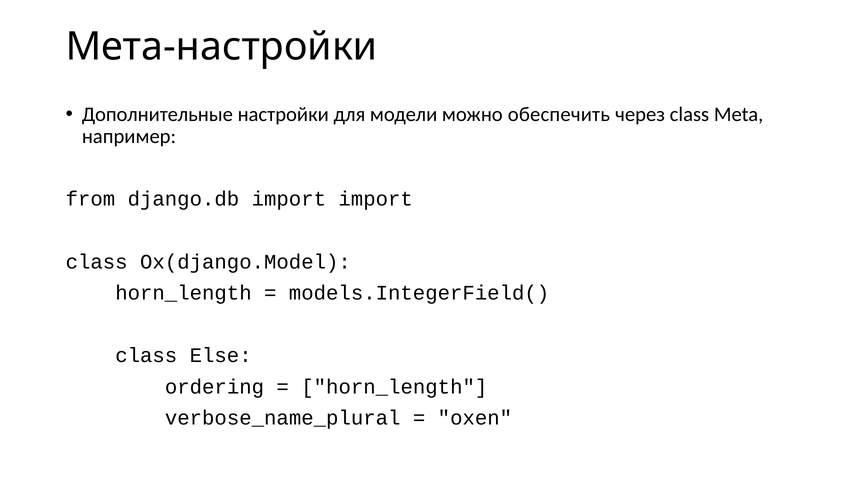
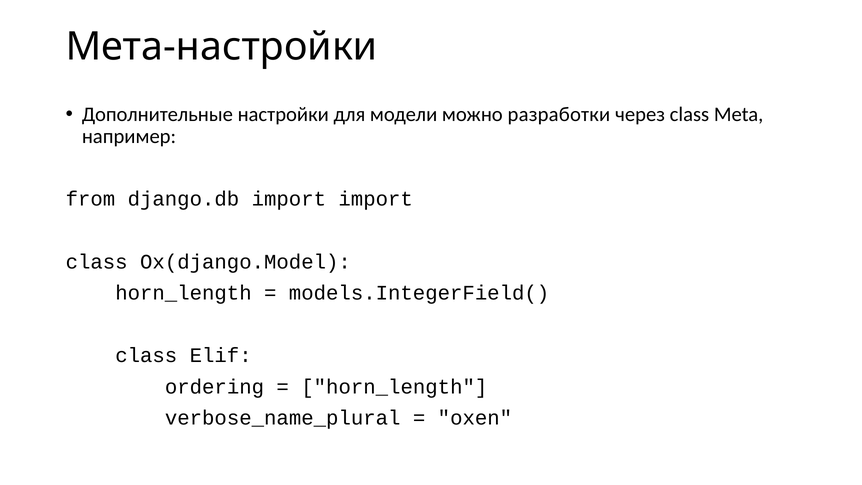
обеспечить: обеспечить -> разработки
Else: Else -> Elif
